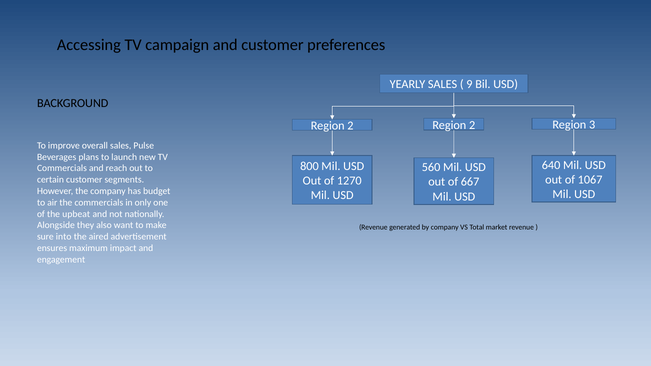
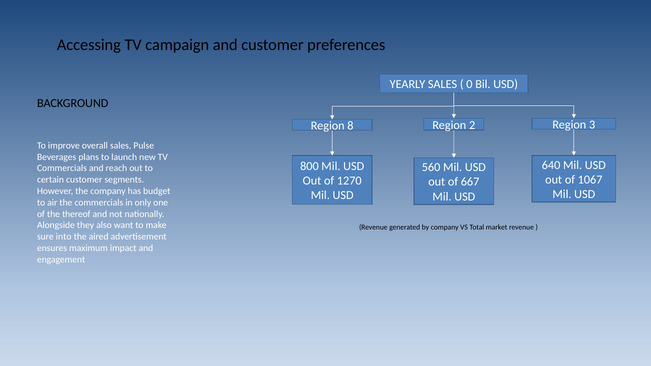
9: 9 -> 0
2 at (350, 126): 2 -> 8
upbeat: upbeat -> thereof
